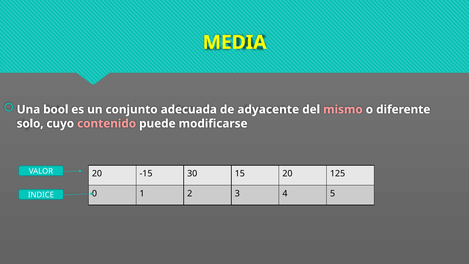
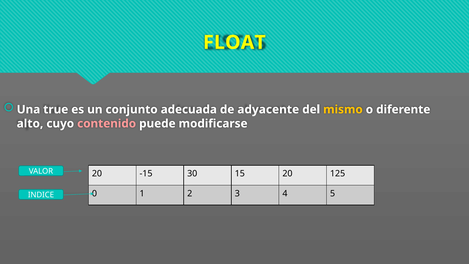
MEDIA: MEDIA -> FLOAT
bool: bool -> true
mismo colour: pink -> yellow
solo: solo -> alto
